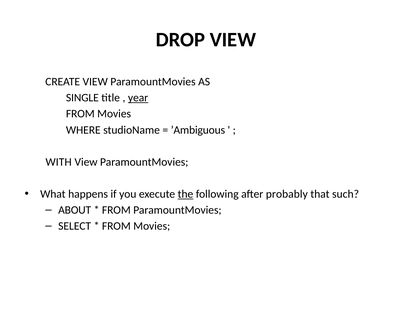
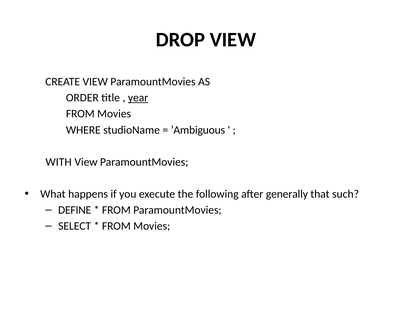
SINGLE: SINGLE -> ORDER
the underline: present -> none
probably: probably -> generally
ABOUT: ABOUT -> DEFINE
